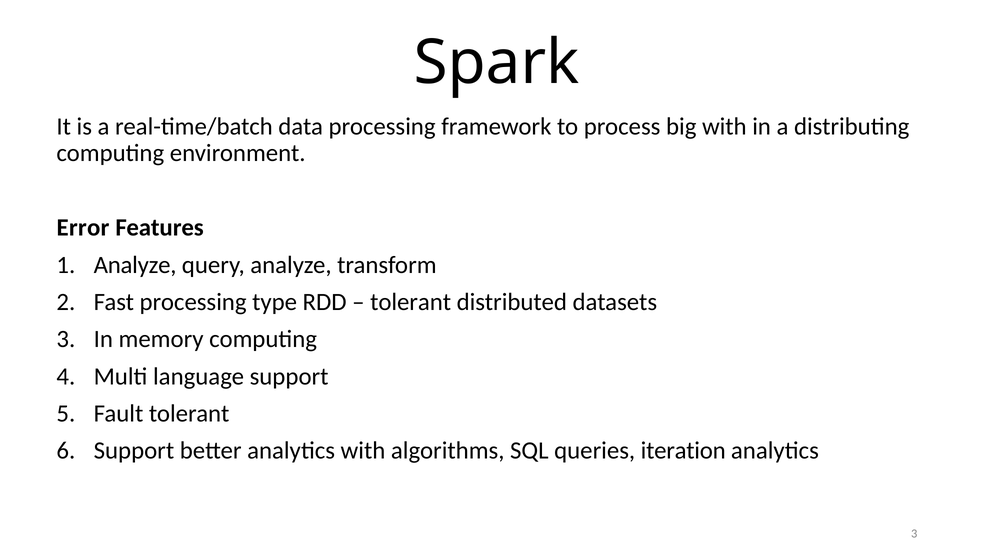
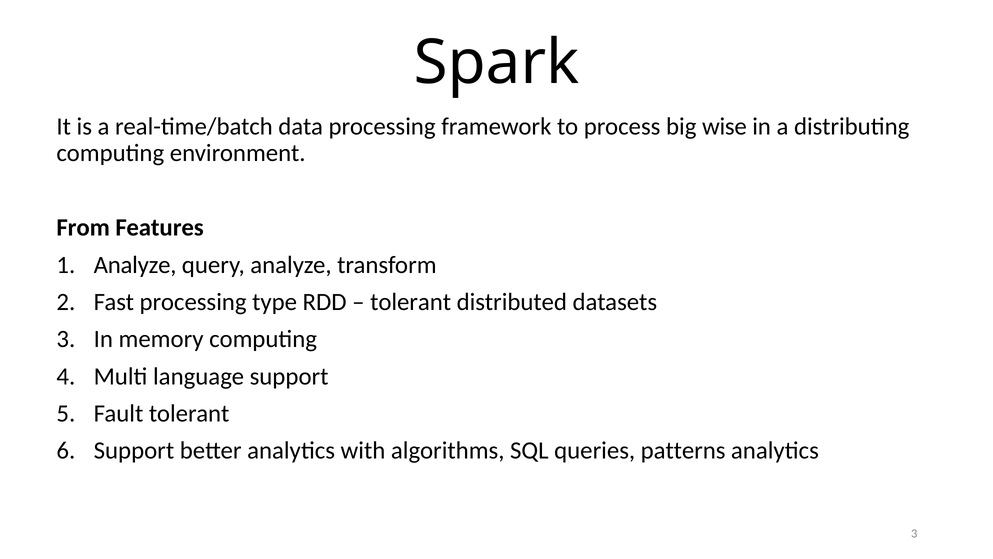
big with: with -> wise
Error: Error -> From
iteration: iteration -> patterns
